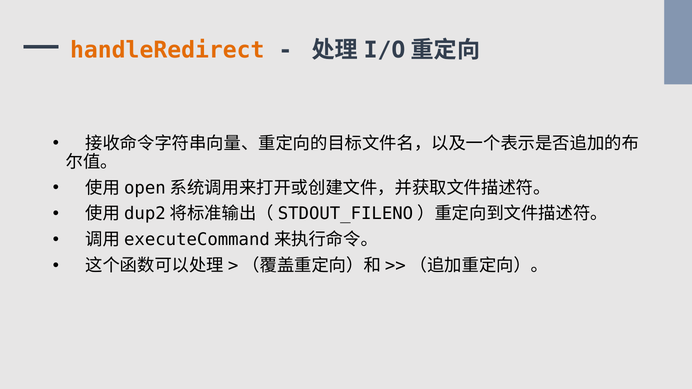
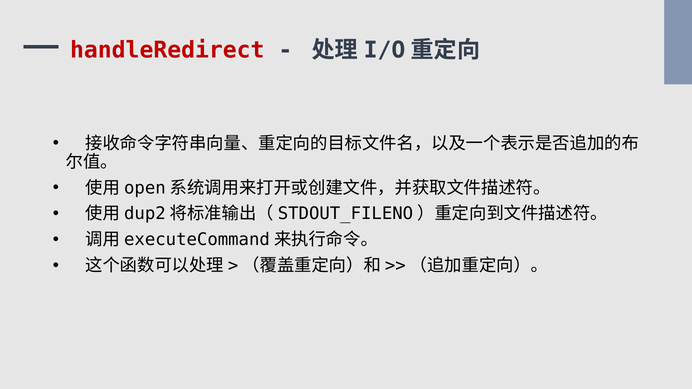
handleRedirect colour: orange -> red
